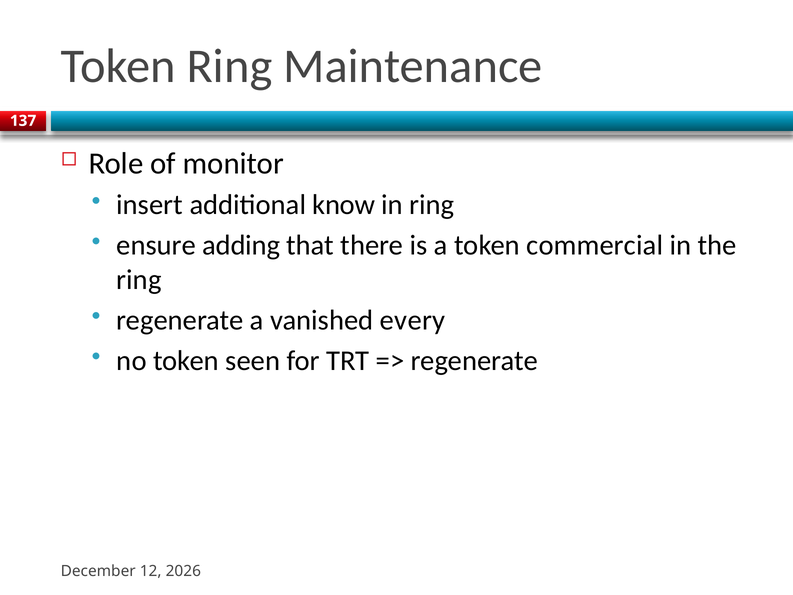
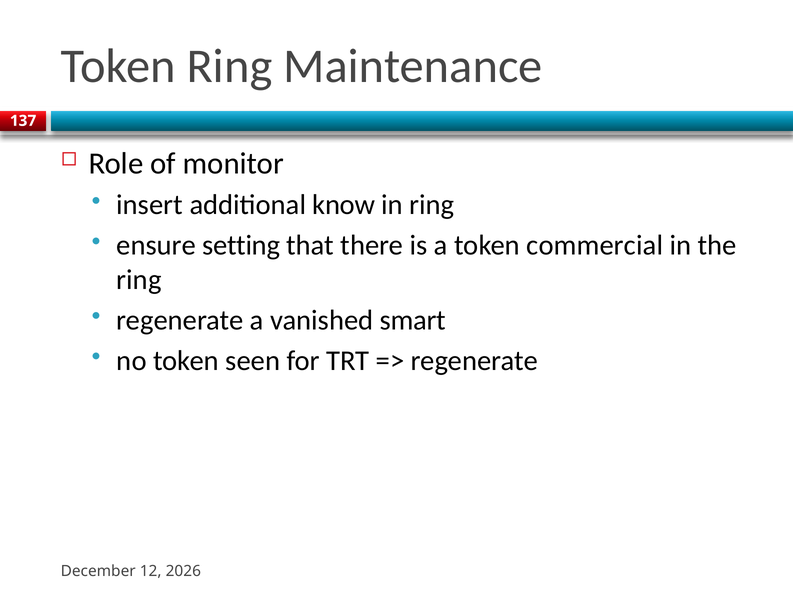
adding: adding -> setting
every: every -> smart
